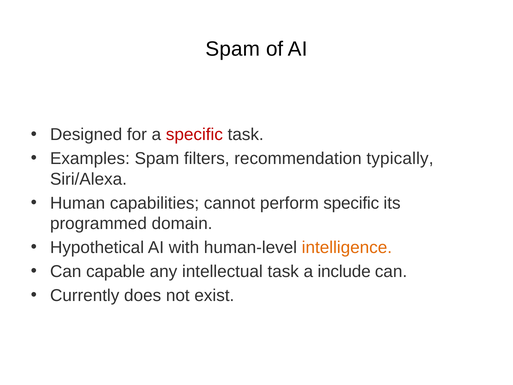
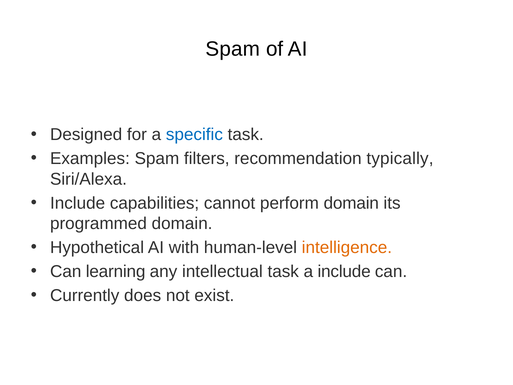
specific at (194, 135) colour: red -> blue
Human at (78, 203): Human -> Include
perform specific: specific -> domain
capable: capable -> learning
